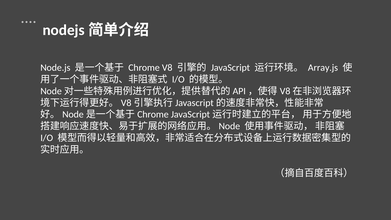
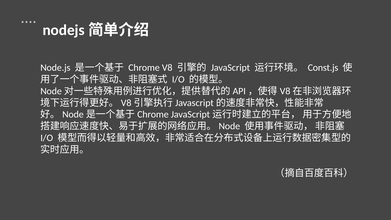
Array.js: Array.js -> Const.js
